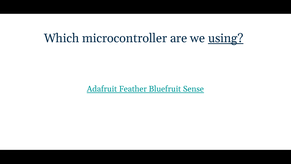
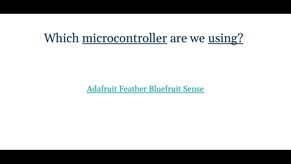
microcontroller underline: none -> present
